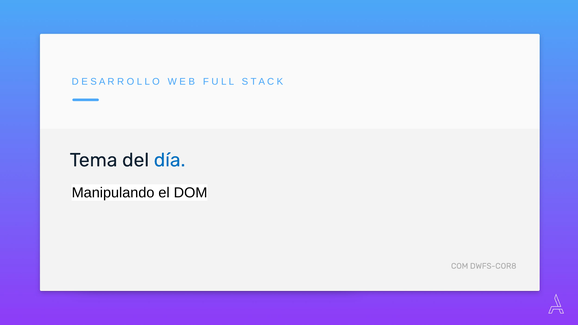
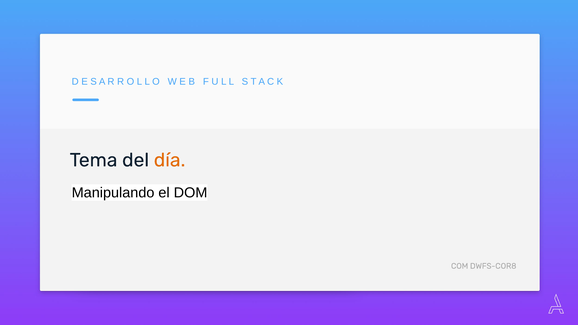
día colour: blue -> orange
